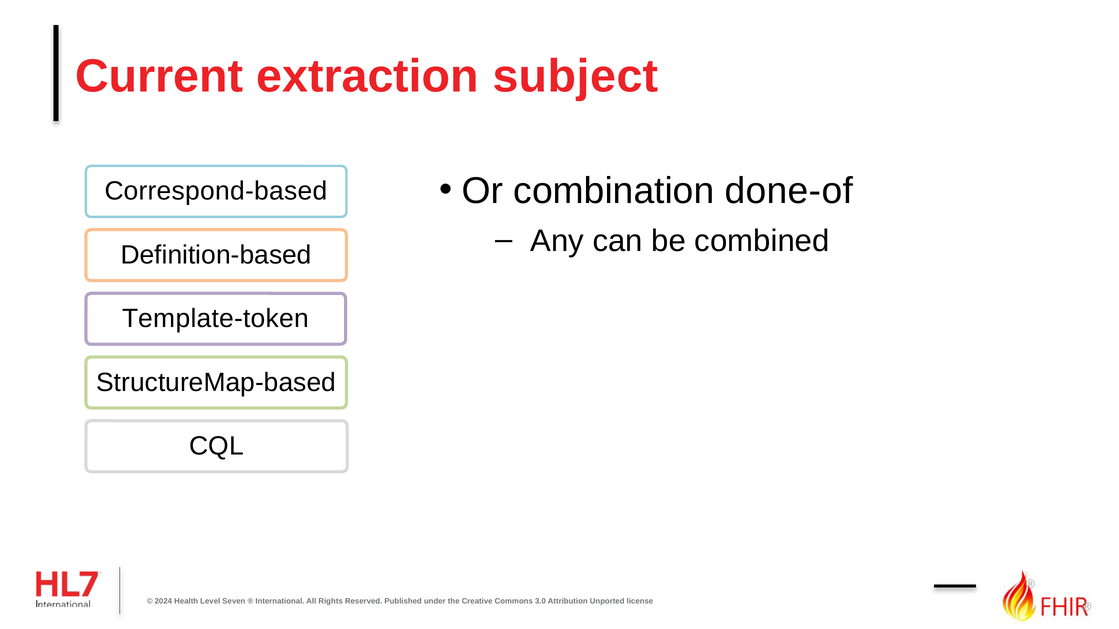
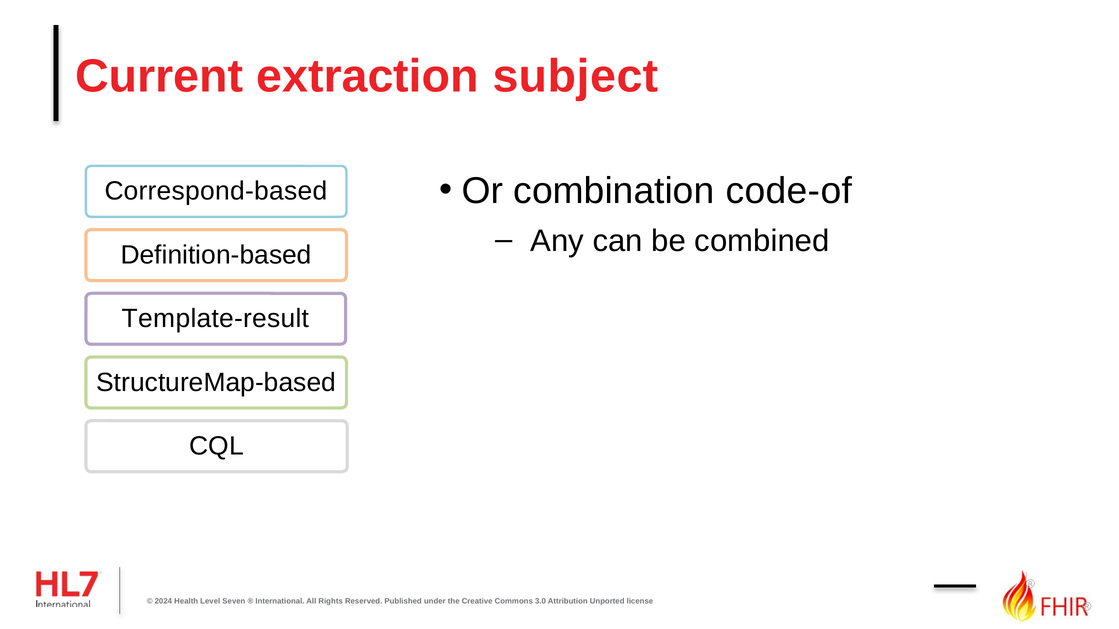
done-of: done-of -> code-of
Template-token: Template-token -> Template-result
